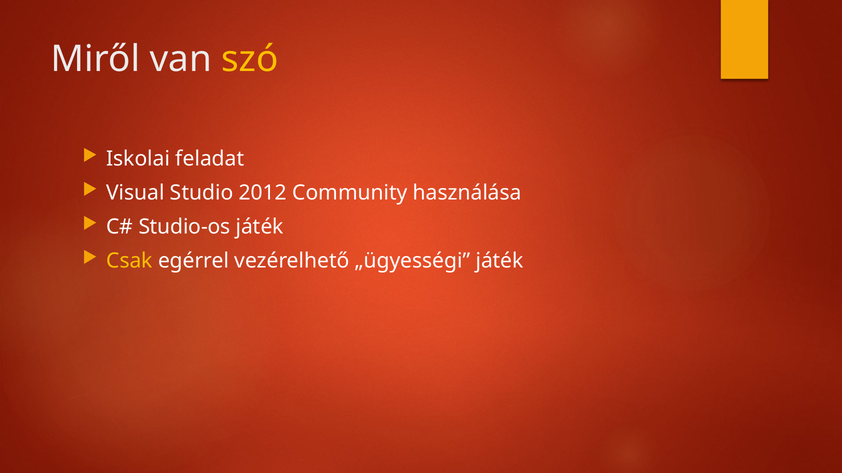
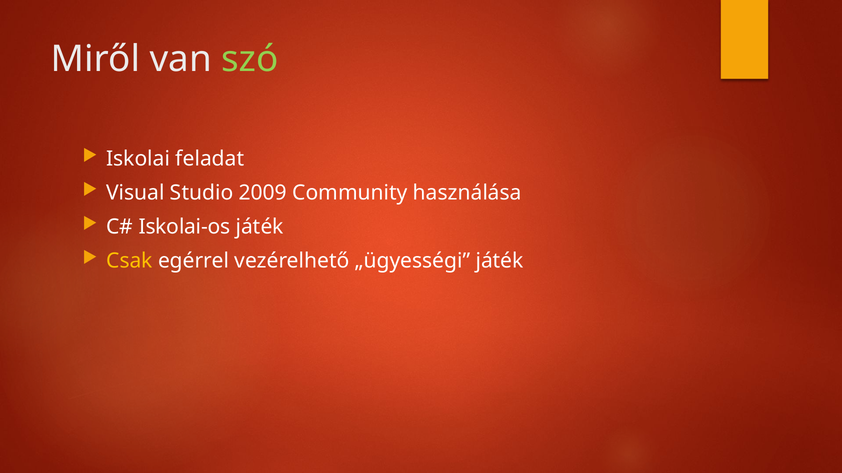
szó colour: yellow -> light green
2012: 2012 -> 2009
Studio-os: Studio-os -> Iskolai-os
